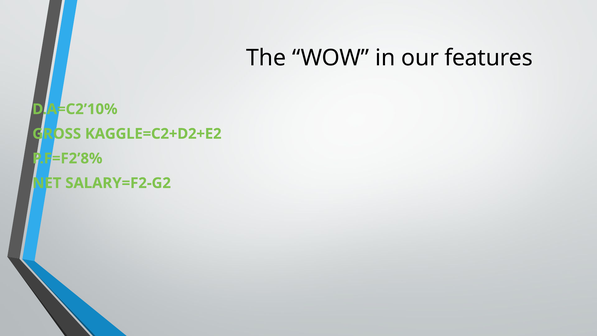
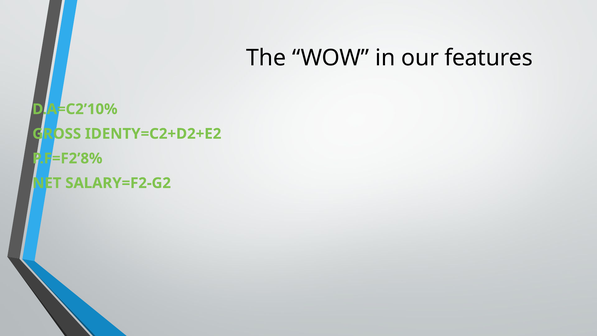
KAGGLE=C2+D2+E2: KAGGLE=C2+D2+E2 -> IDENTY=C2+D2+E2
